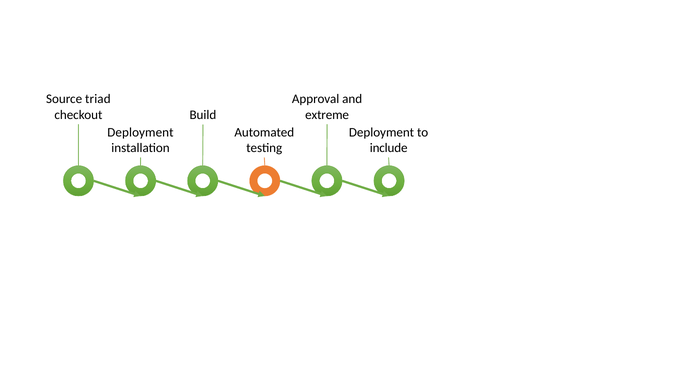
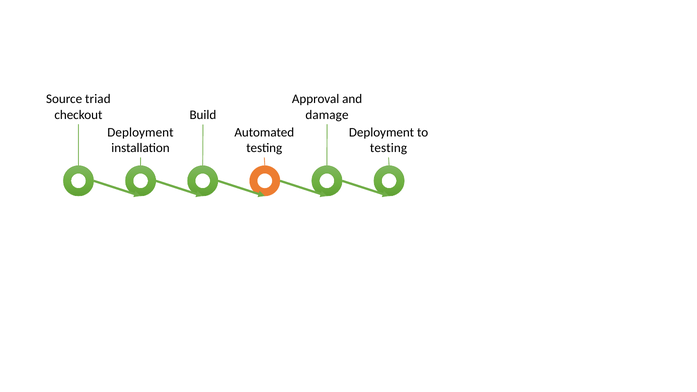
extreme: extreme -> damage
include at (389, 148): include -> testing
